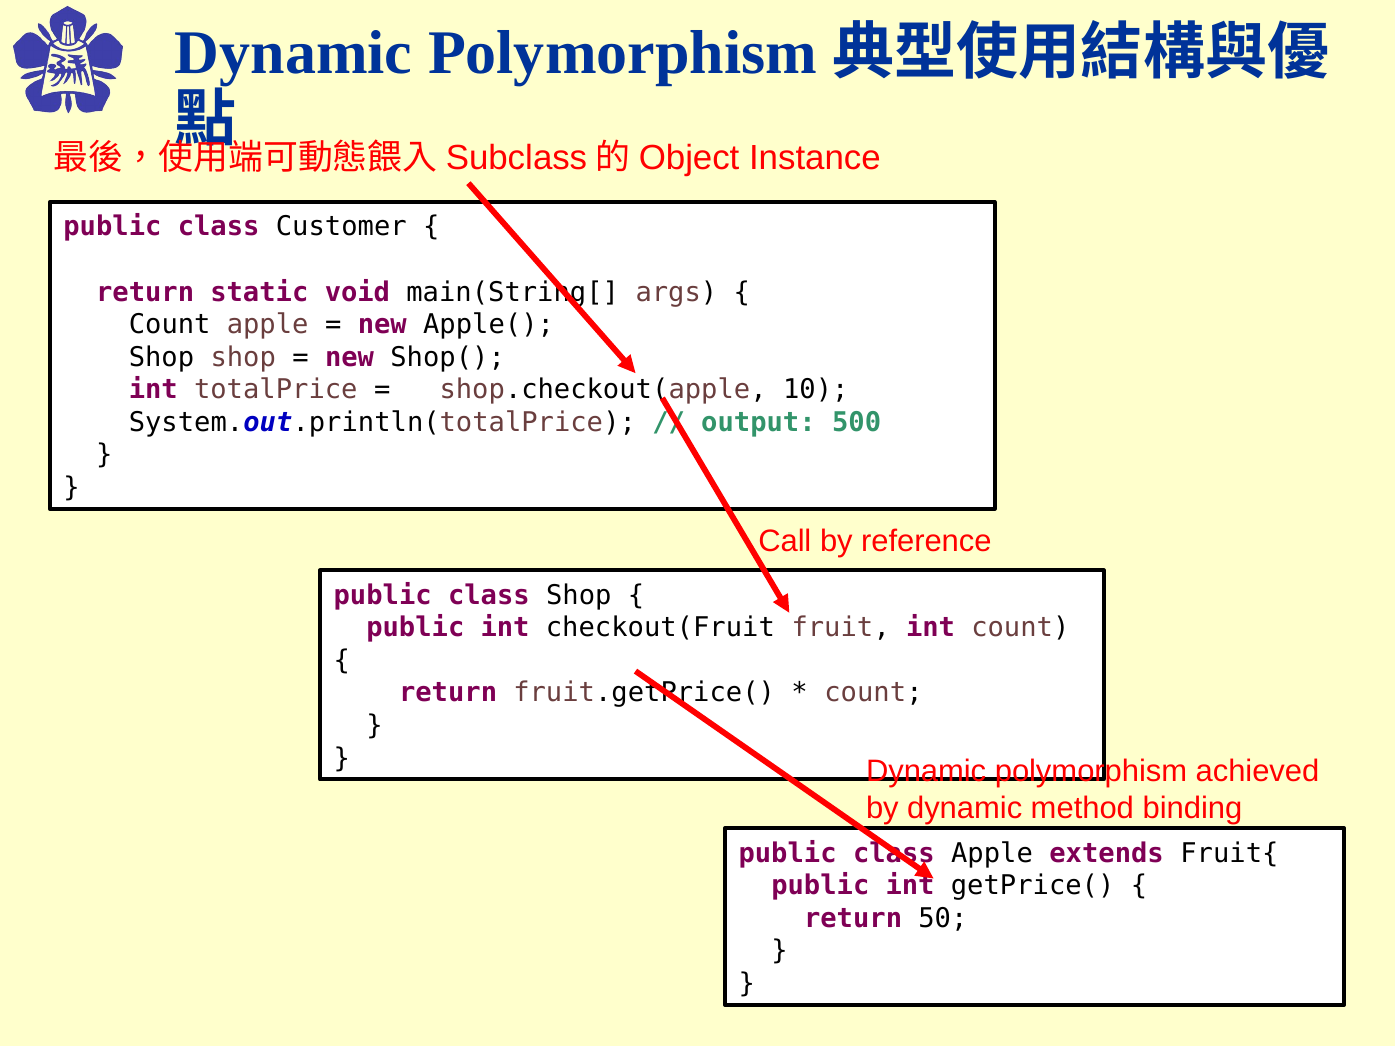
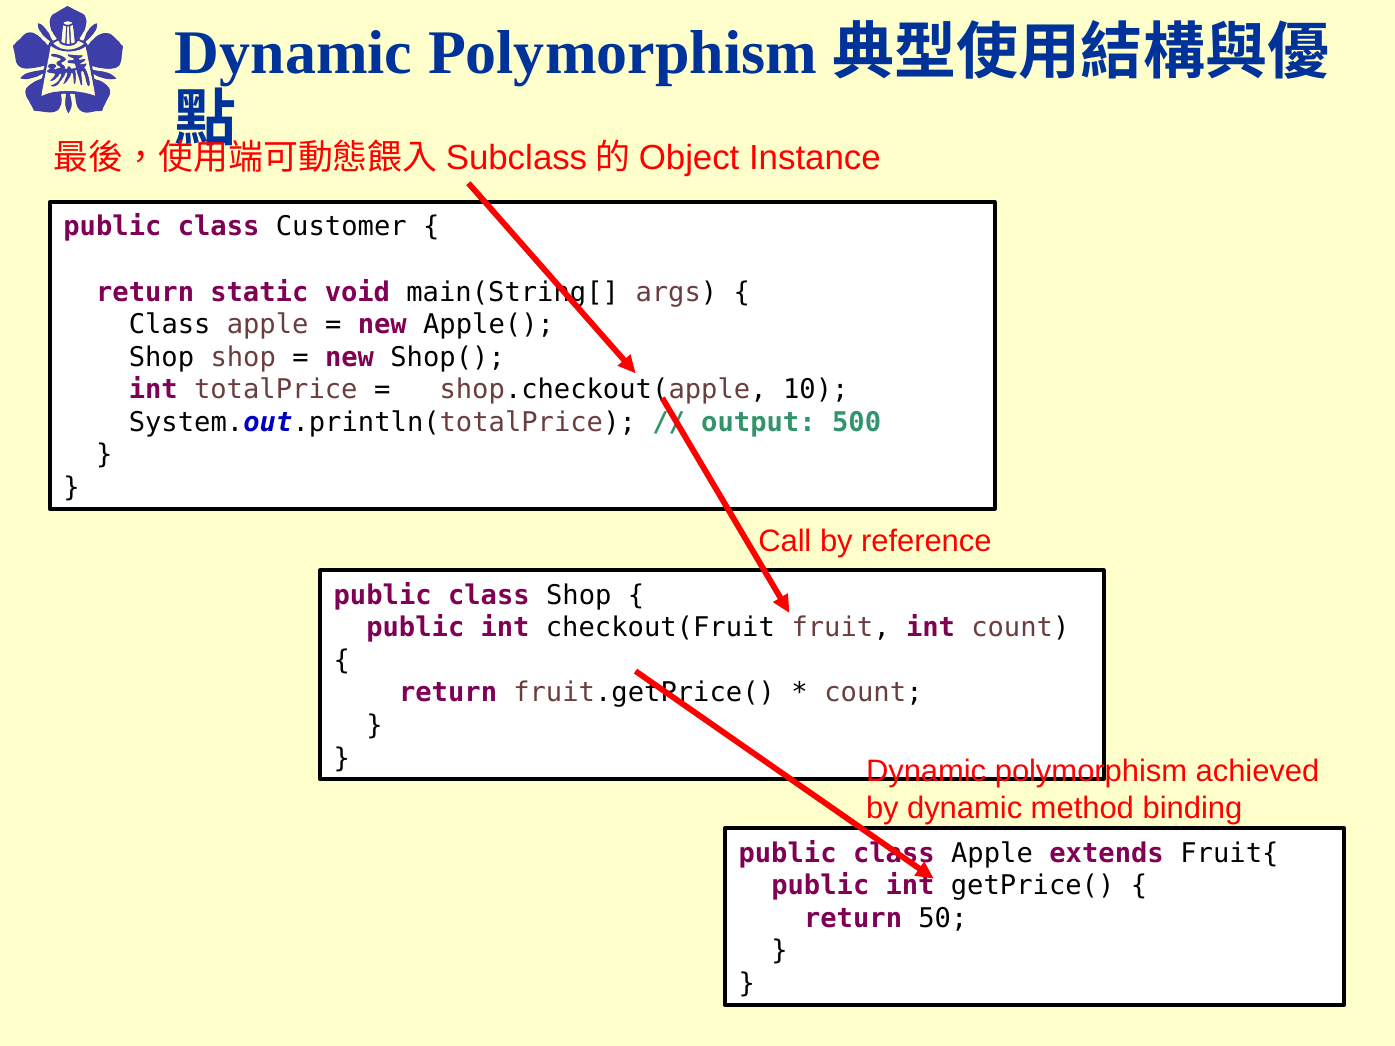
Count at (170, 325): Count -> Class
